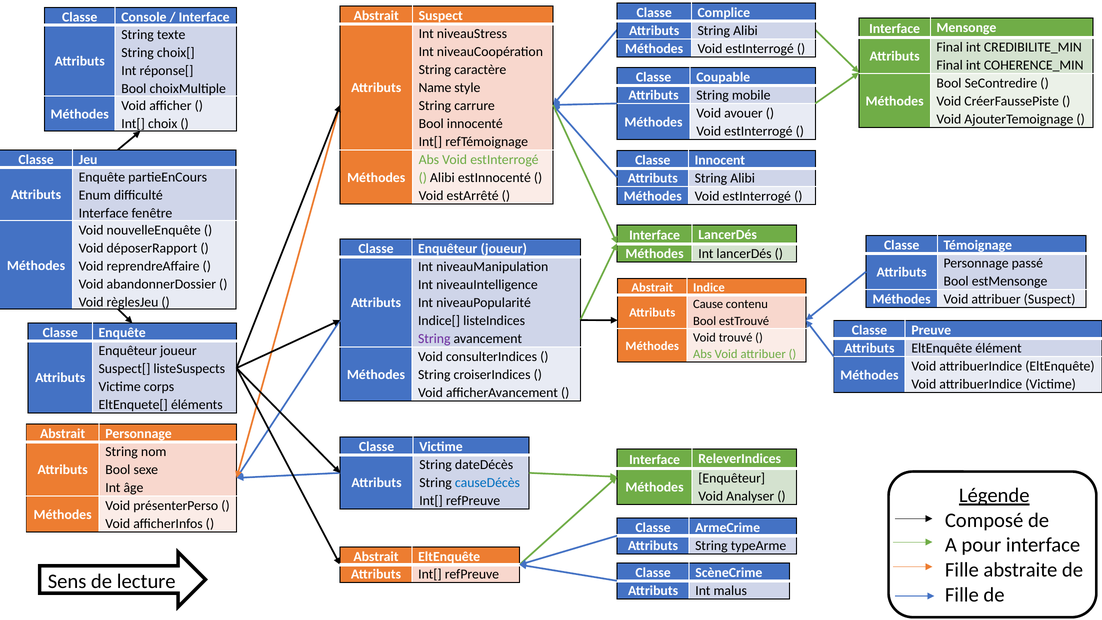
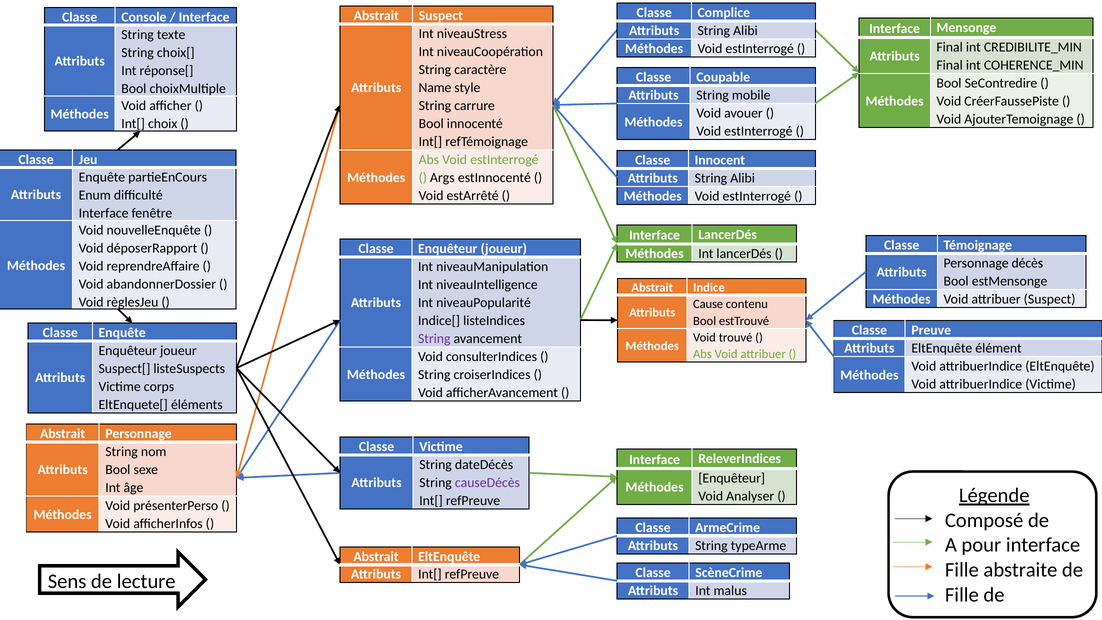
Alibi at (442, 178): Alibi -> Args
passé: passé -> décès
causeDécès colour: blue -> purple
